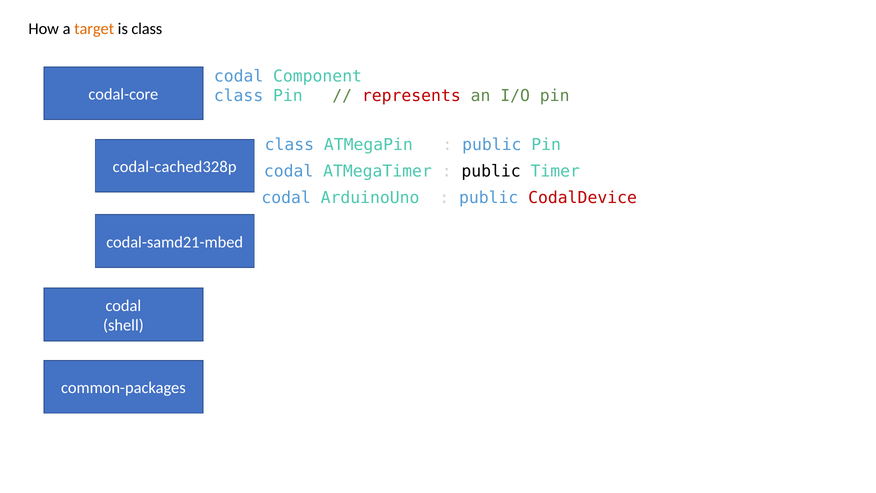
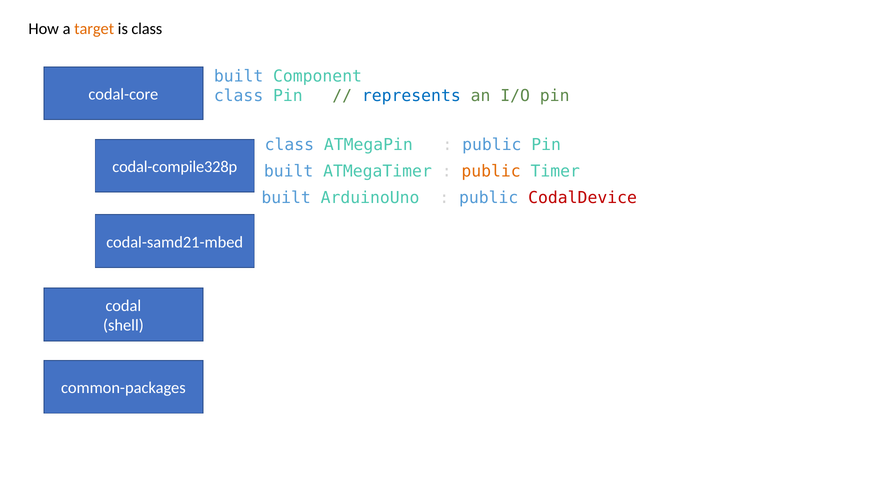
codal at (239, 76): codal -> built
represents colour: red -> blue
codal-cached328p: codal-cached328p -> codal-compile328p
codal at (289, 171): codal -> built
public at (491, 171) colour: black -> orange
codal at (286, 198): codal -> built
